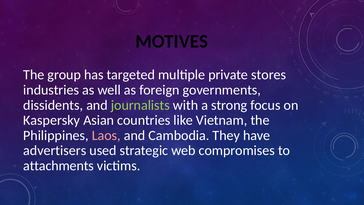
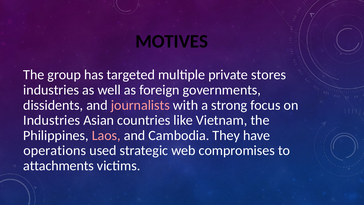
journalists colour: light green -> pink
Kaspersky at (52, 120): Kaspersky -> Industries
advertisers: advertisers -> operations
